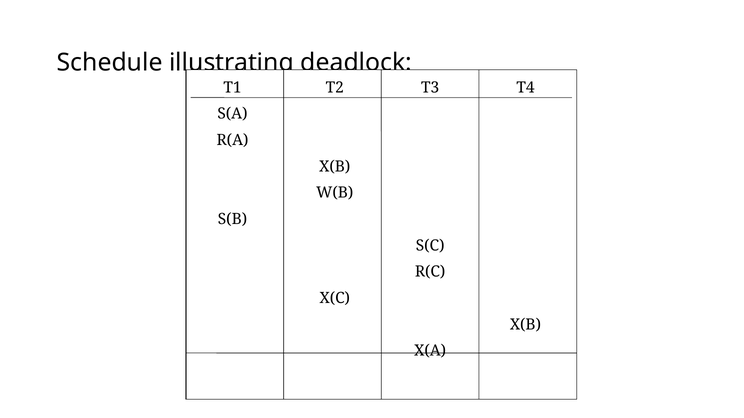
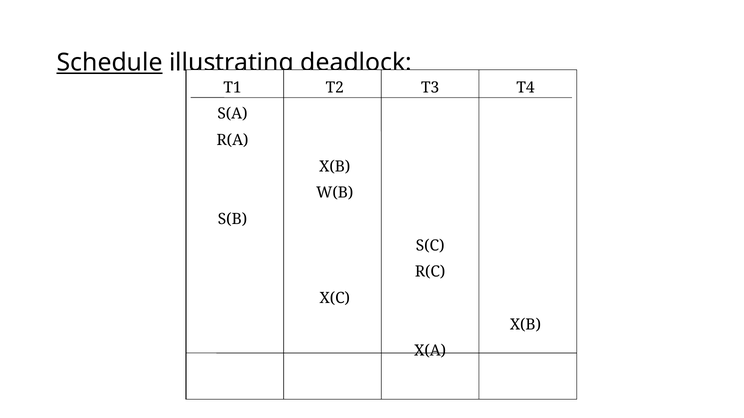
Schedule underline: none -> present
